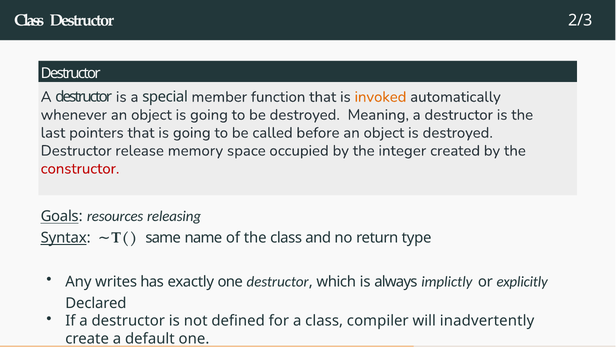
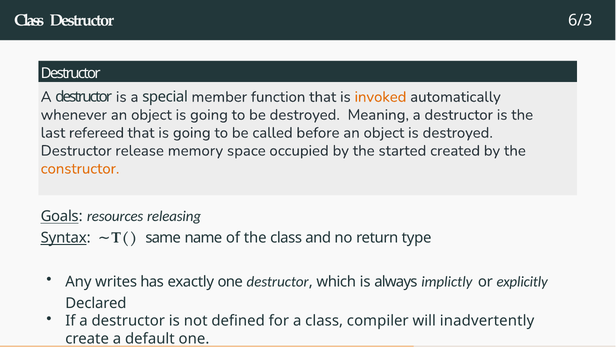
2/3: 2/3 -> 6/3
pointers: pointers -> refereed
integer: integer -> started
constructor colour: red -> orange
